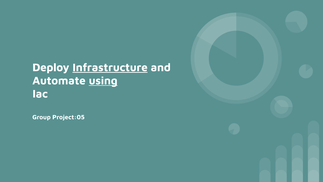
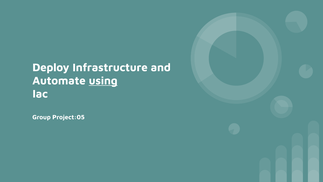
Infrastructure underline: present -> none
